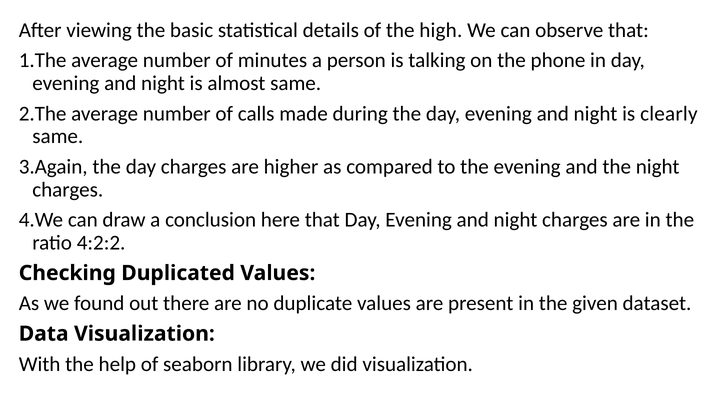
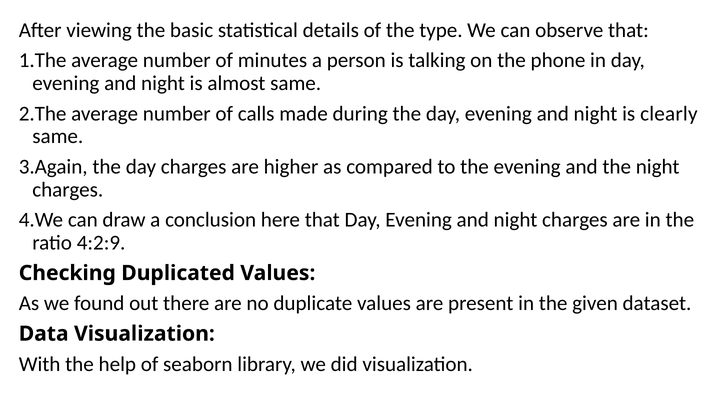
high: high -> type
4:2:2: 4:2:2 -> 4:2:9
